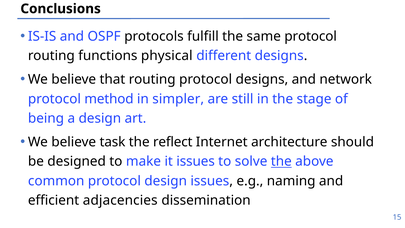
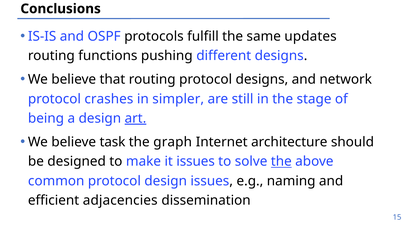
same protocol: protocol -> updates
physical: physical -> pushing
method: method -> crashes
art underline: none -> present
reflect: reflect -> graph
